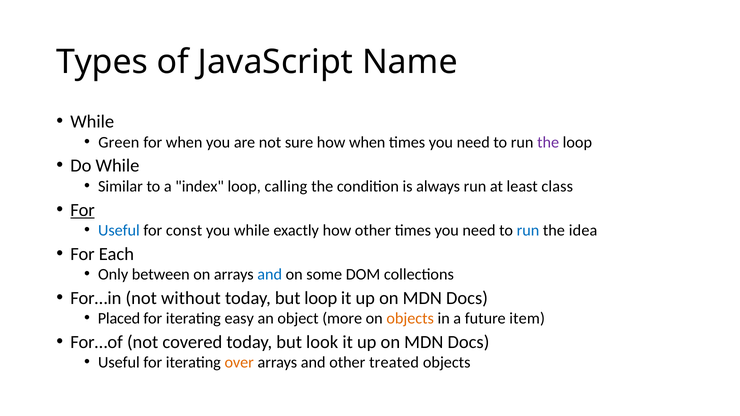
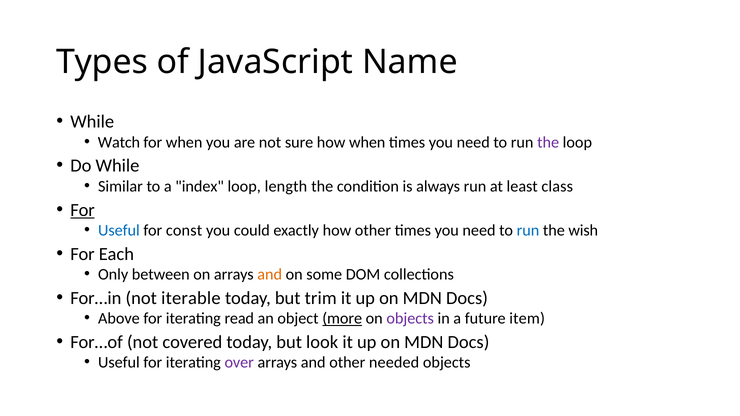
Green: Green -> Watch
calling: calling -> length
you while: while -> could
idea: idea -> wish
and at (270, 275) colour: blue -> orange
without: without -> iterable
but loop: loop -> trim
Placed: Placed -> Above
easy: easy -> read
more underline: none -> present
objects at (410, 319) colour: orange -> purple
over colour: orange -> purple
treated: treated -> needed
